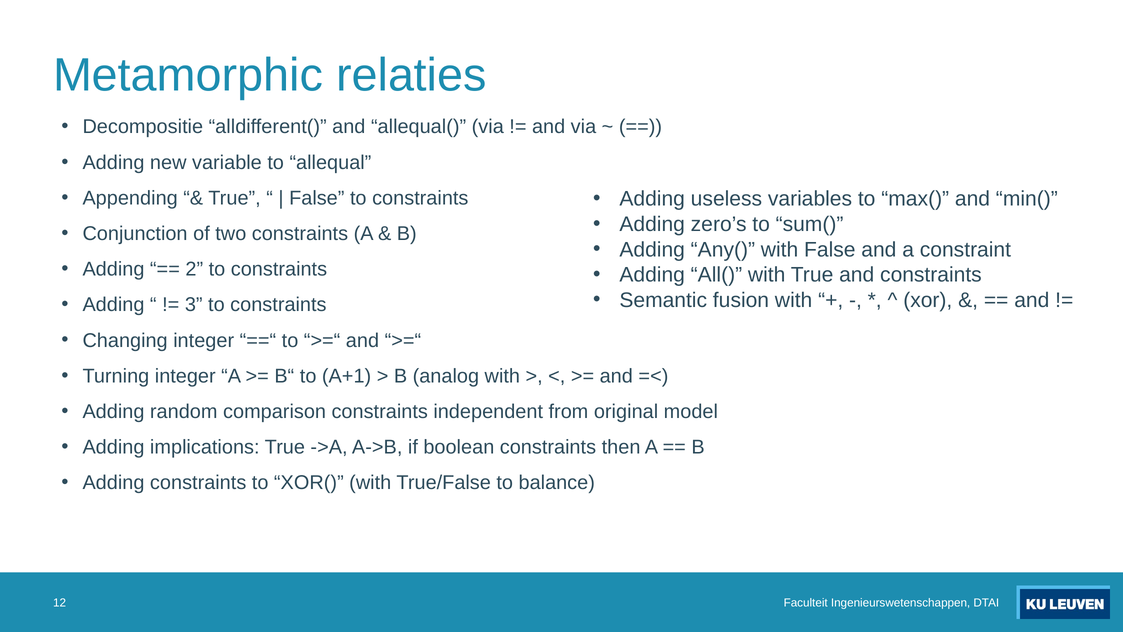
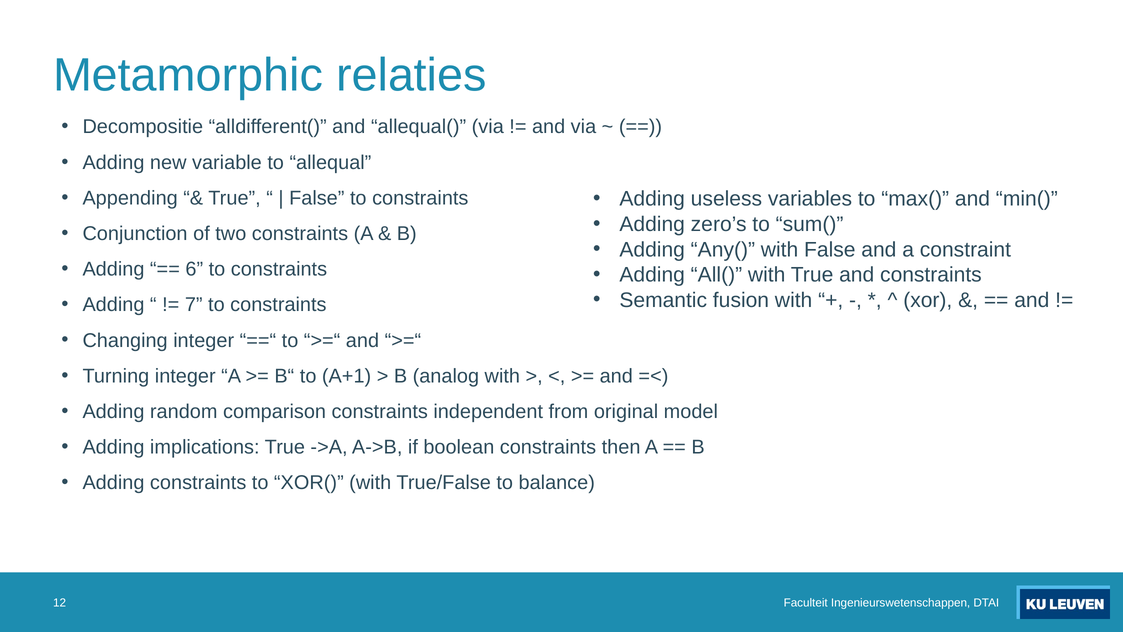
2: 2 -> 6
3: 3 -> 7
